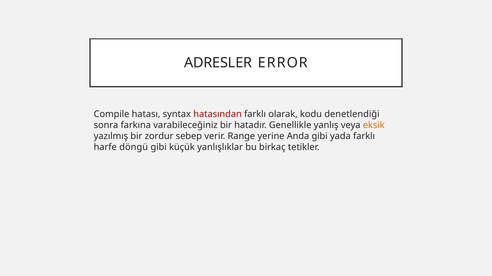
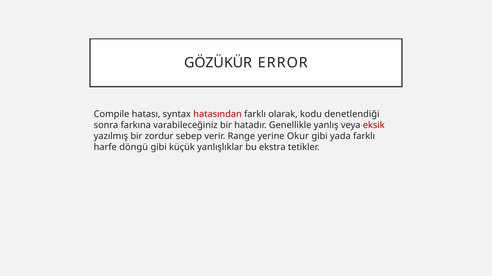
ADRESLER: ADRESLER -> GÖZÜKÜR
eksik colour: orange -> red
Anda: Anda -> Okur
birkaç: birkaç -> ekstra
